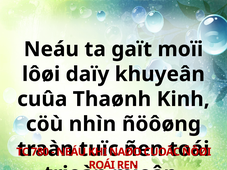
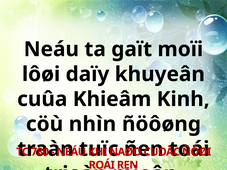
Thaønh: Thaønh -> Khieâm
